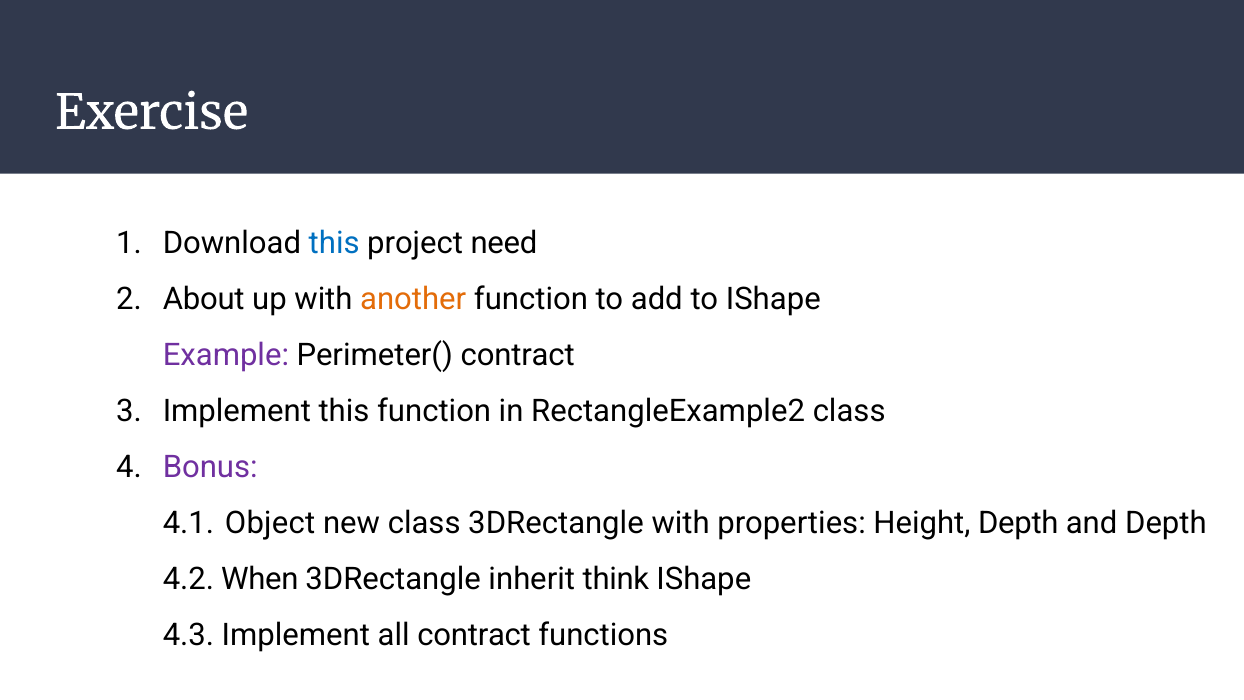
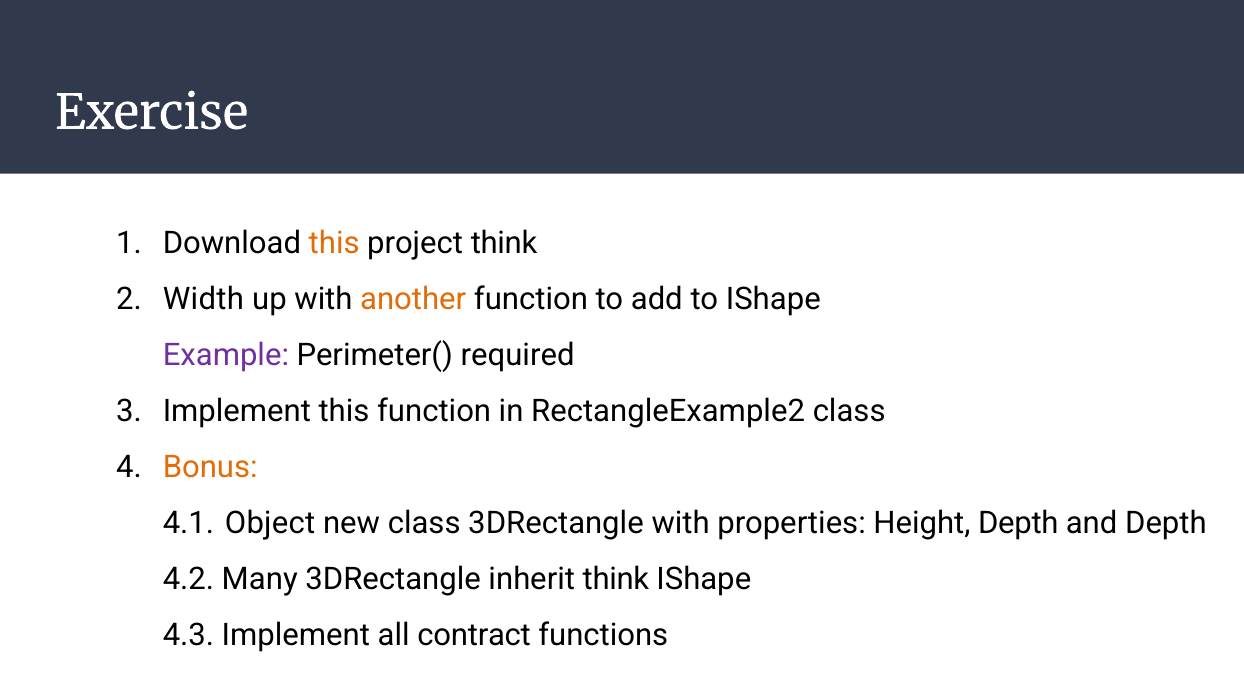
this at (334, 243) colour: blue -> orange
project need: need -> think
About: About -> Width
Perimeter( contract: contract -> required
Bonus colour: purple -> orange
When: When -> Many
